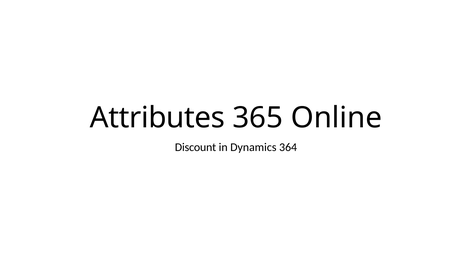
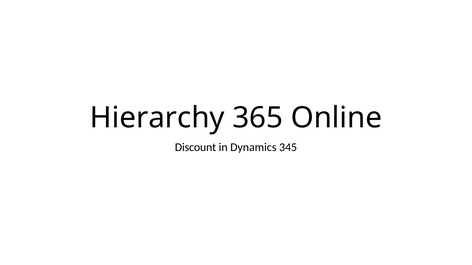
Attributes: Attributes -> Hierarchy
364: 364 -> 345
